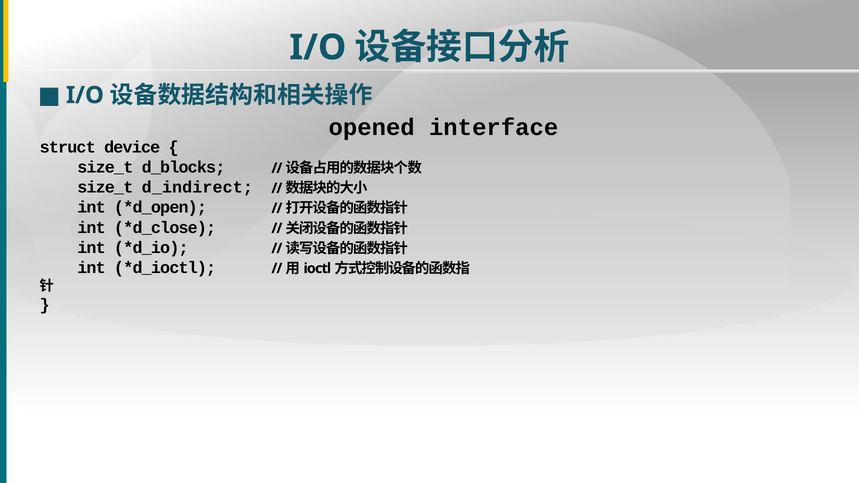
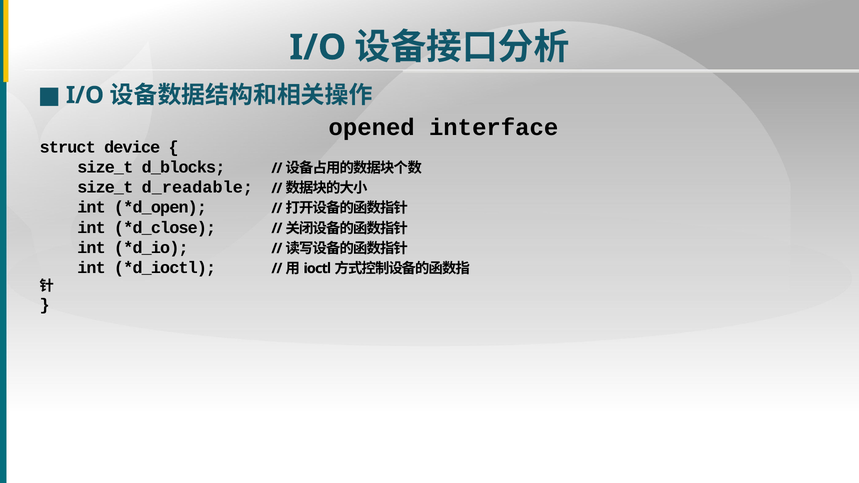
d_indirect: d_indirect -> d_readable
